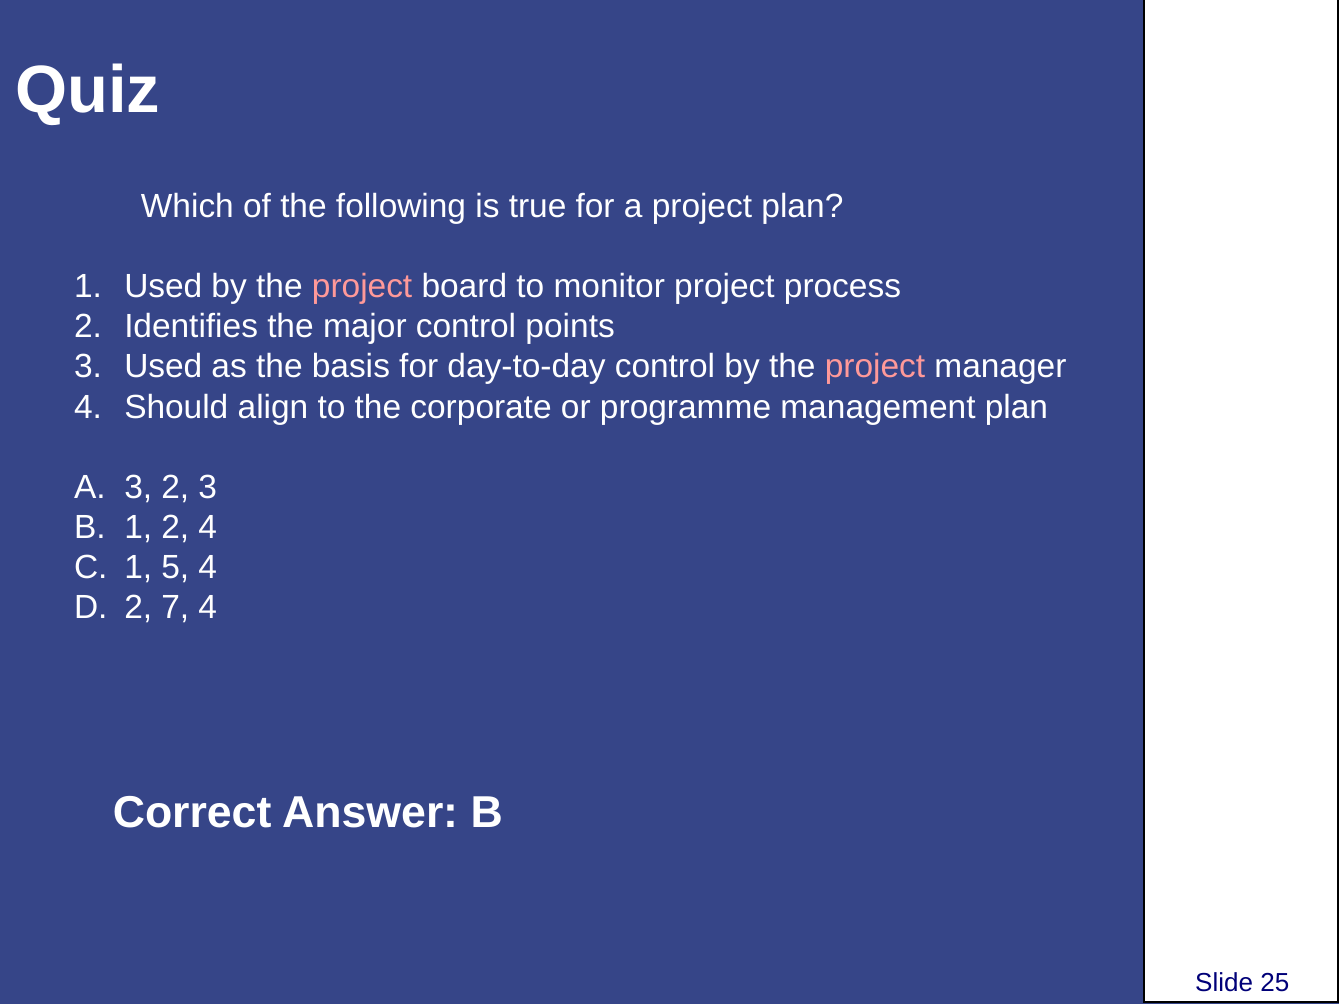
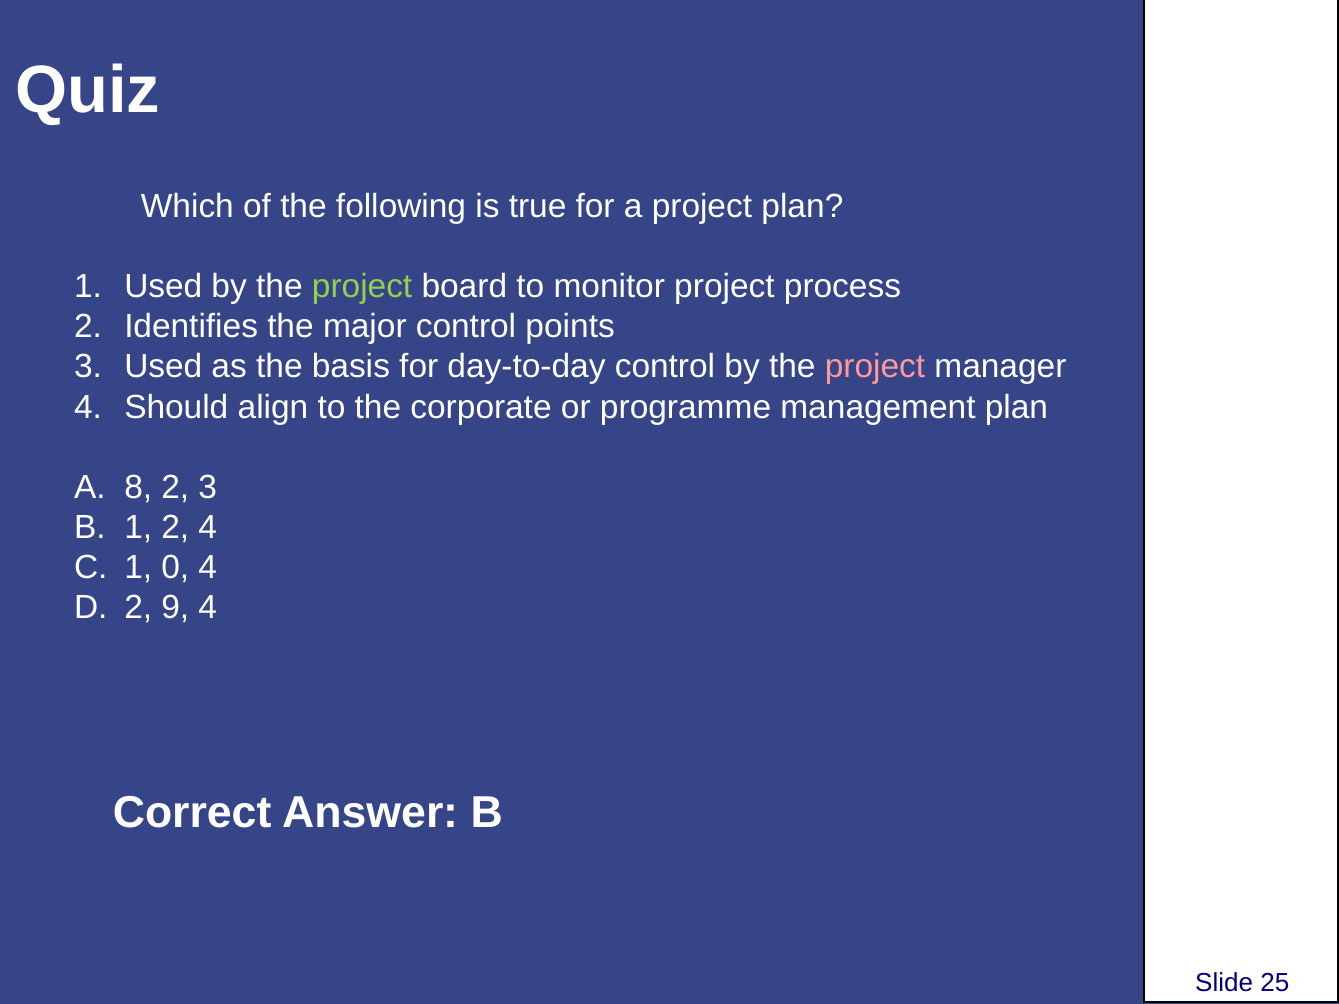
project at (362, 287) colour: pink -> light green
A 3: 3 -> 8
5: 5 -> 0
7: 7 -> 9
